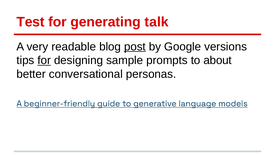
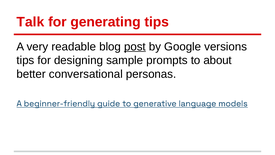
Test: Test -> Talk
generating talk: talk -> tips
for at (44, 60) underline: present -> none
